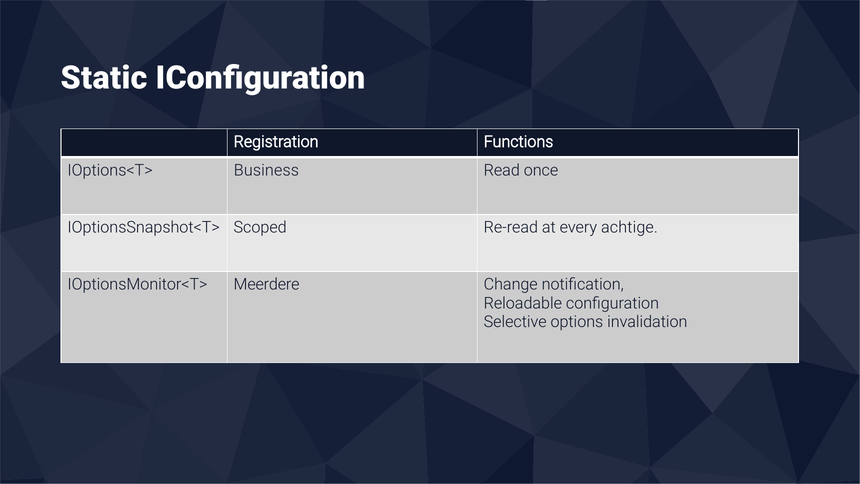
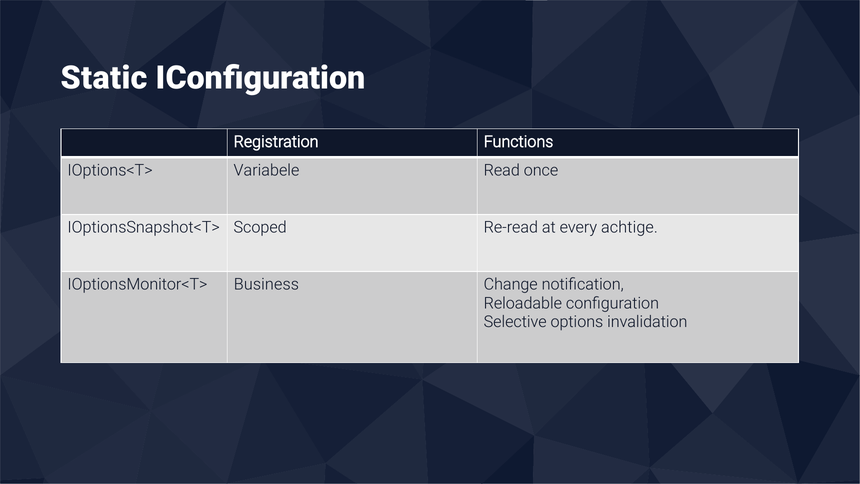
Business: Business -> Variabele
Meerdere: Meerdere -> Business
